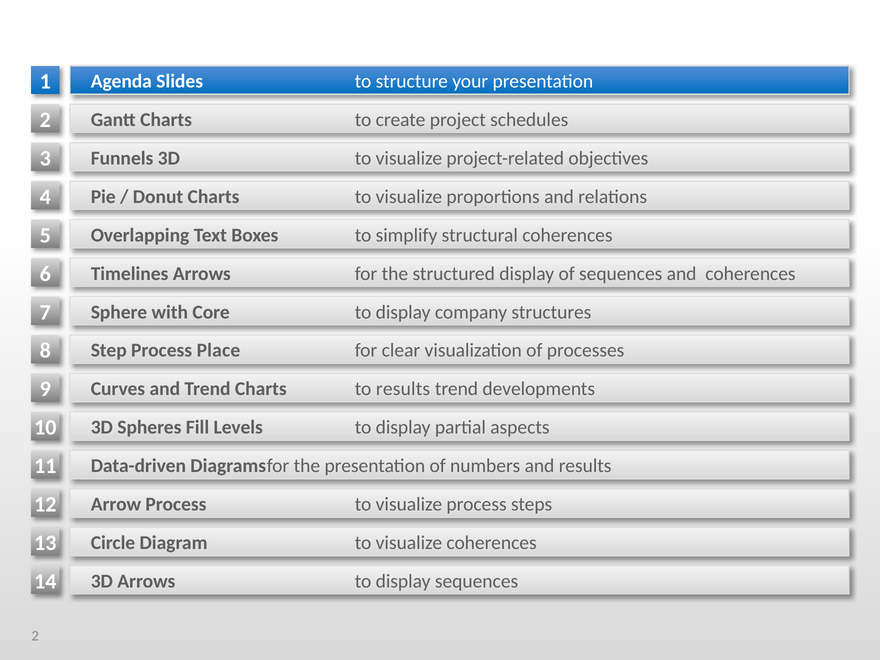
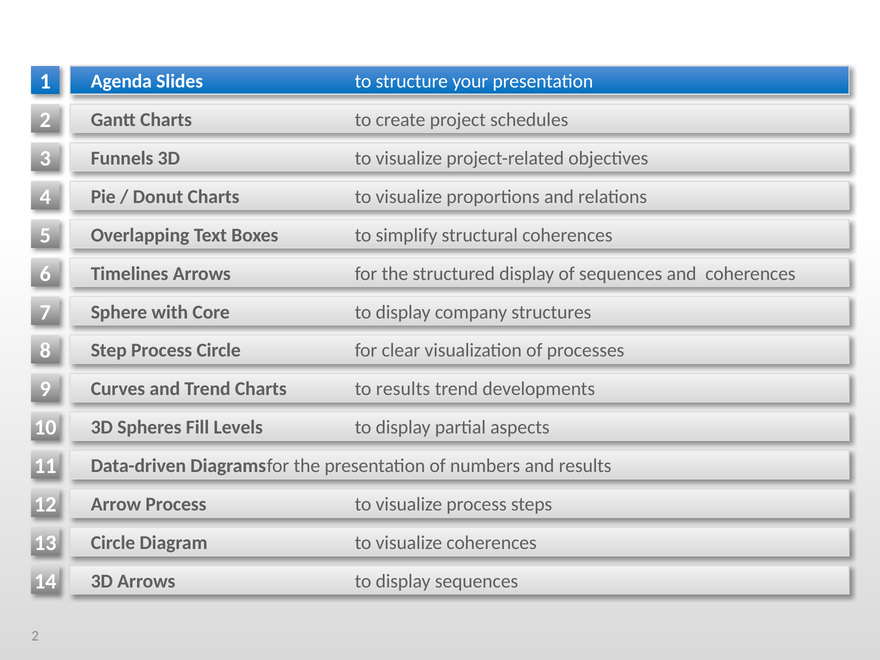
Process Place: Place -> Circle
